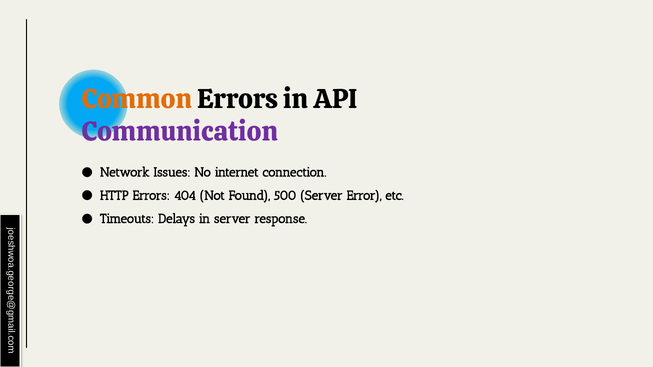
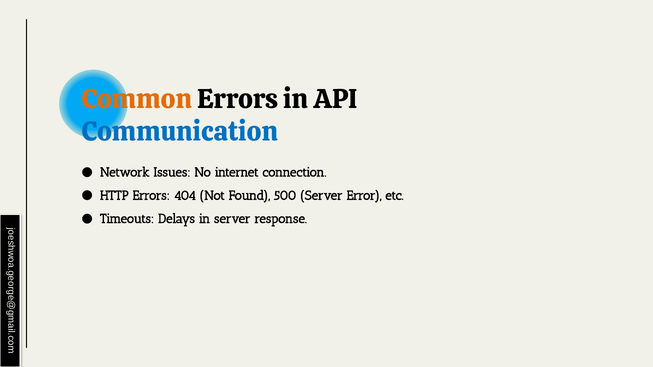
Communication colour: purple -> blue
